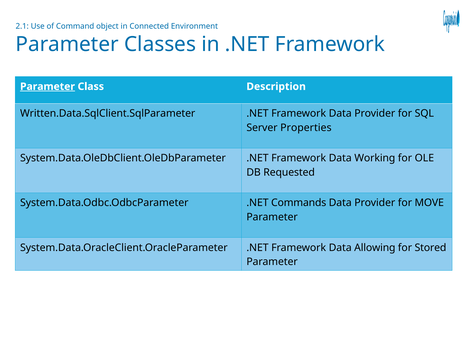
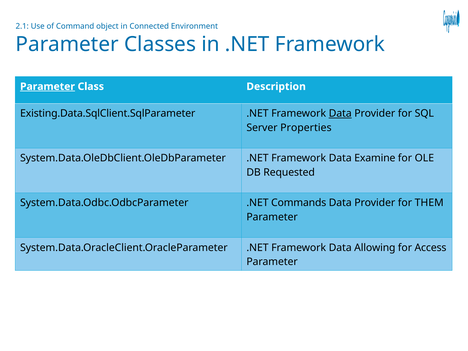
Written.Data.SqlClient.SqlParameter: Written.Data.SqlClient.SqlParameter -> Existing.Data.SqlClient.SqlParameter
Data at (340, 114) underline: none -> present
Working: Working -> Examine
MOVE: MOVE -> THEM
Stored: Stored -> Access
